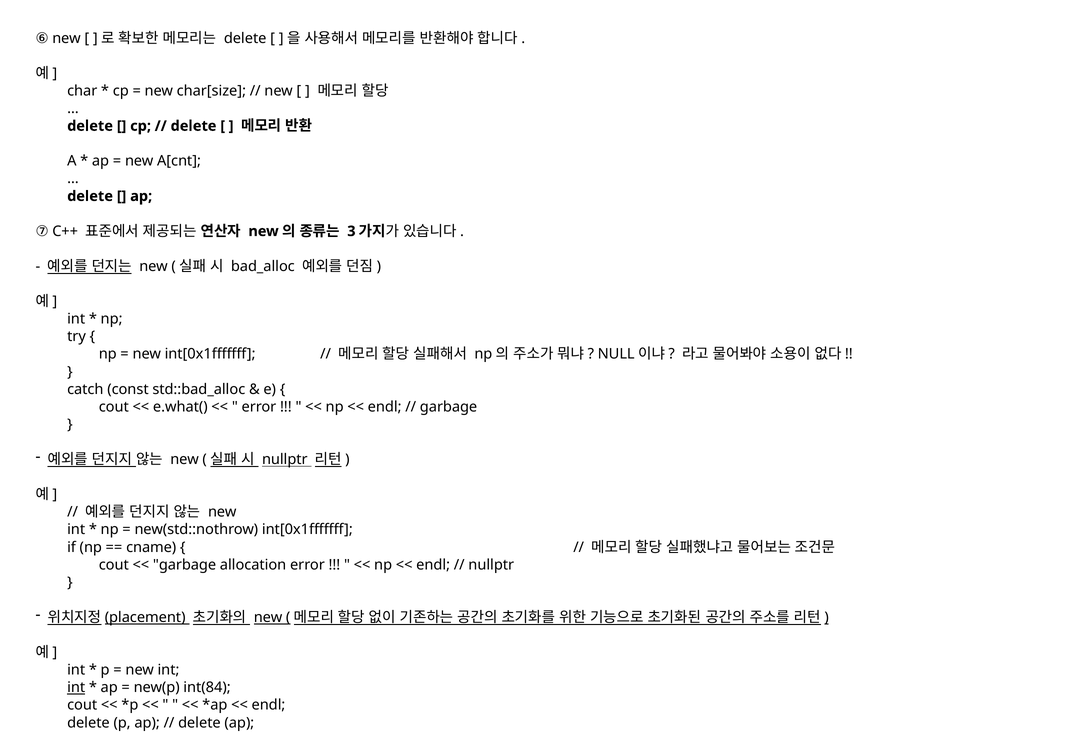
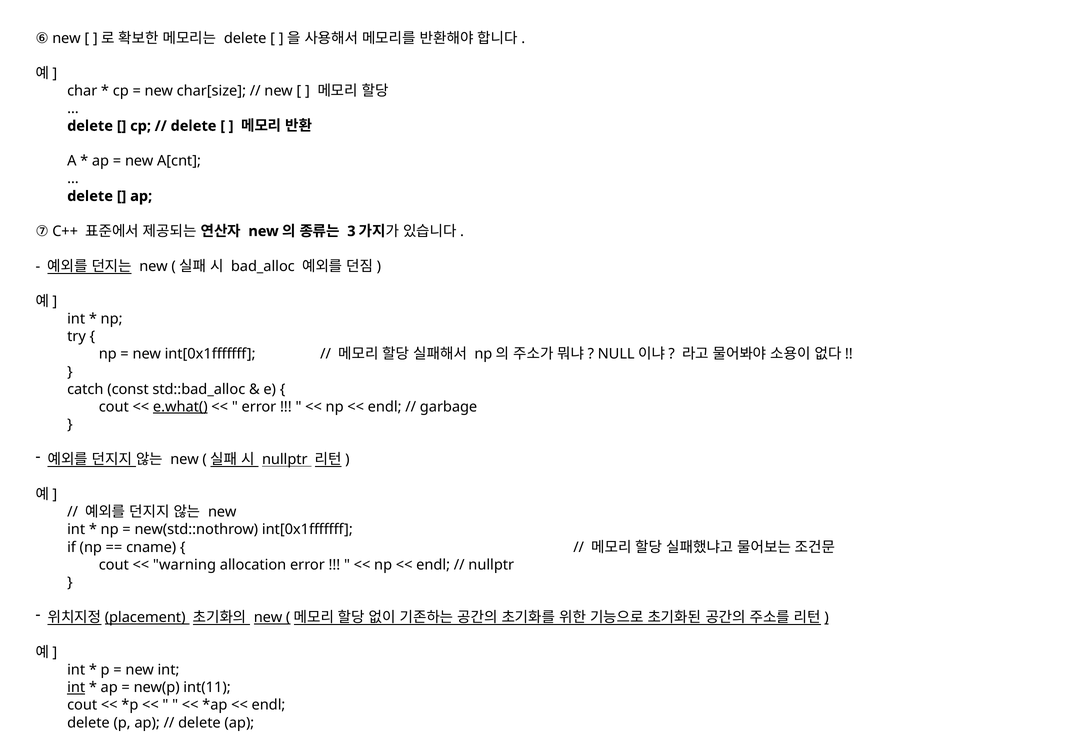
e.what( underline: none -> present
garbage at (185, 565): garbage -> warning
int(84: int(84 -> int(11
